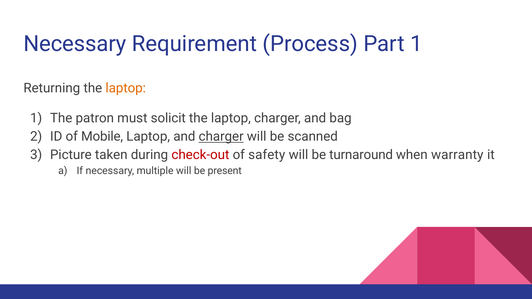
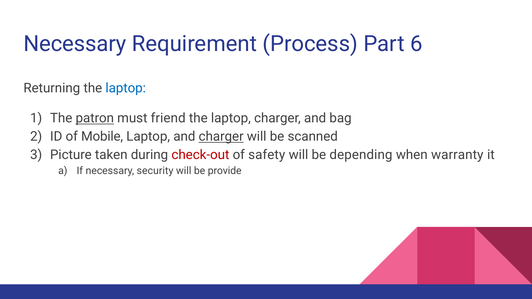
Part 1: 1 -> 6
laptop at (126, 88) colour: orange -> blue
patron underline: none -> present
solicit: solicit -> friend
turnaround: turnaround -> depending
multiple: multiple -> security
present: present -> provide
